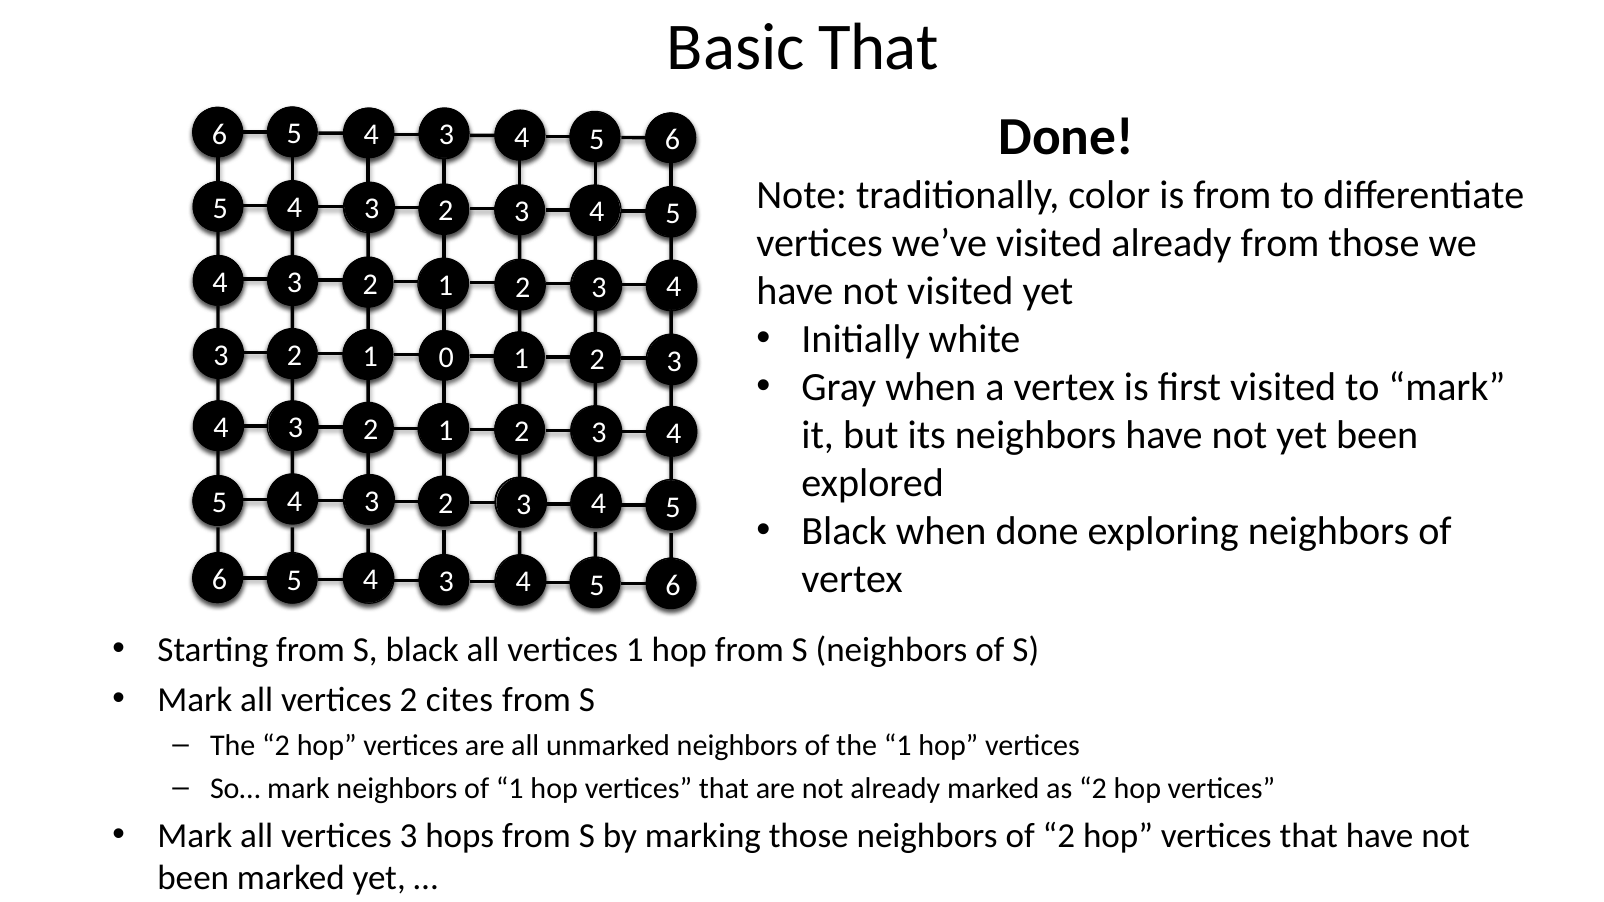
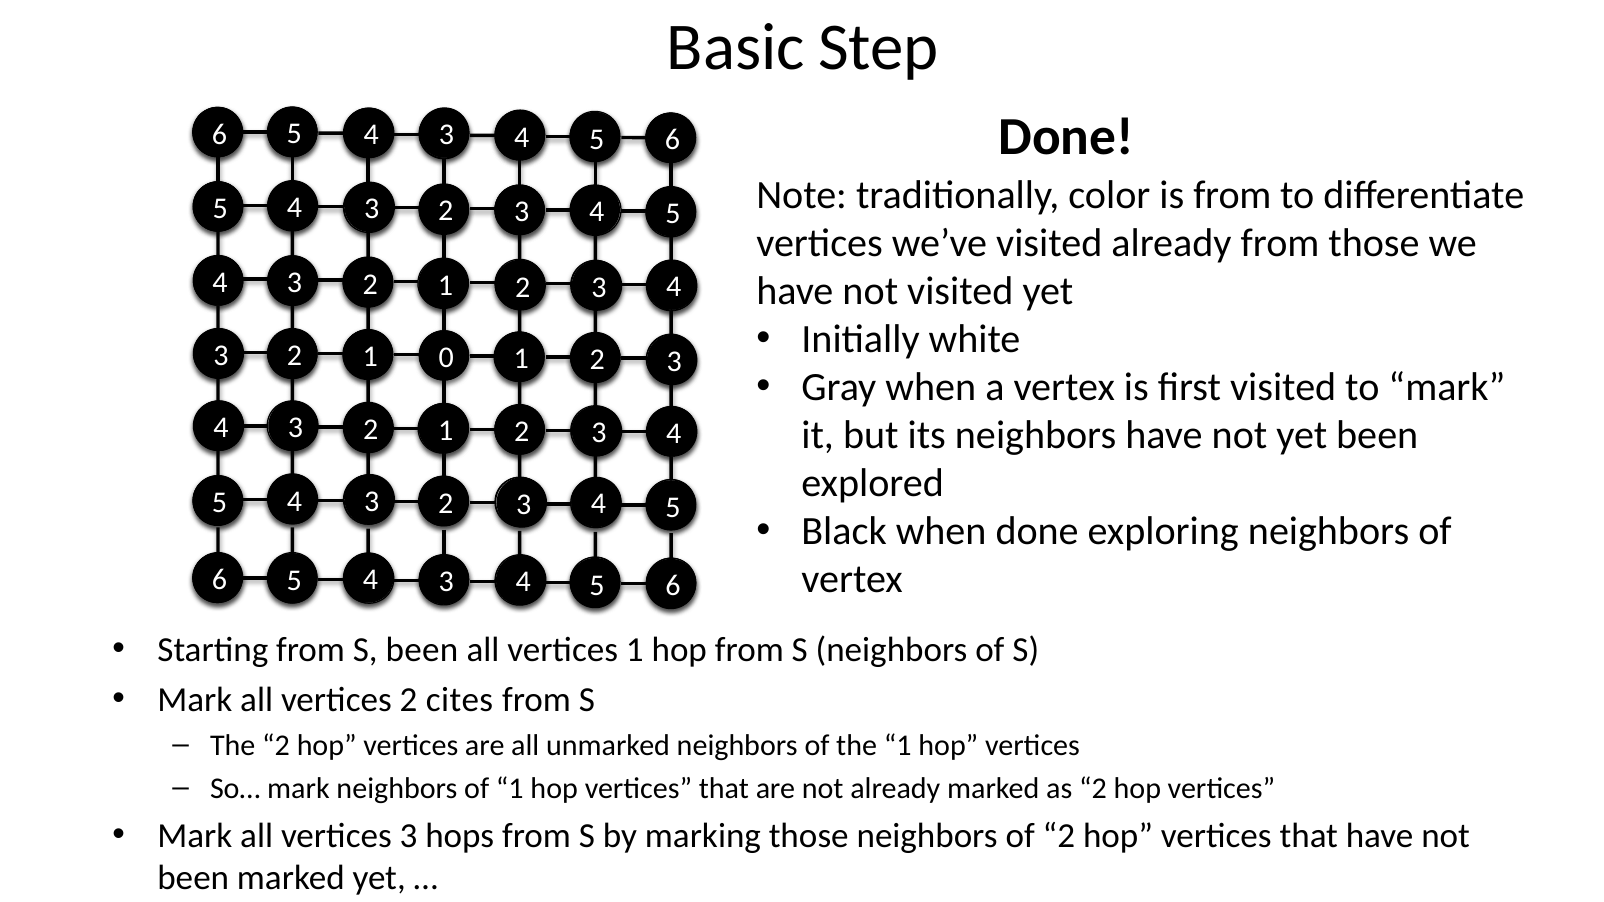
Basic That: That -> Step
S black: black -> been
